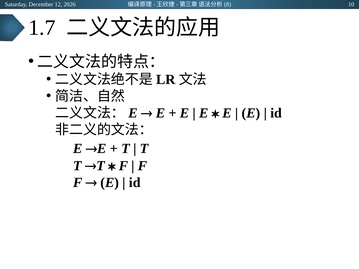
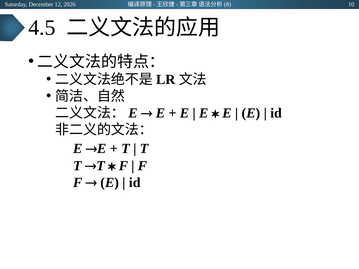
1.7: 1.7 -> 4.5
